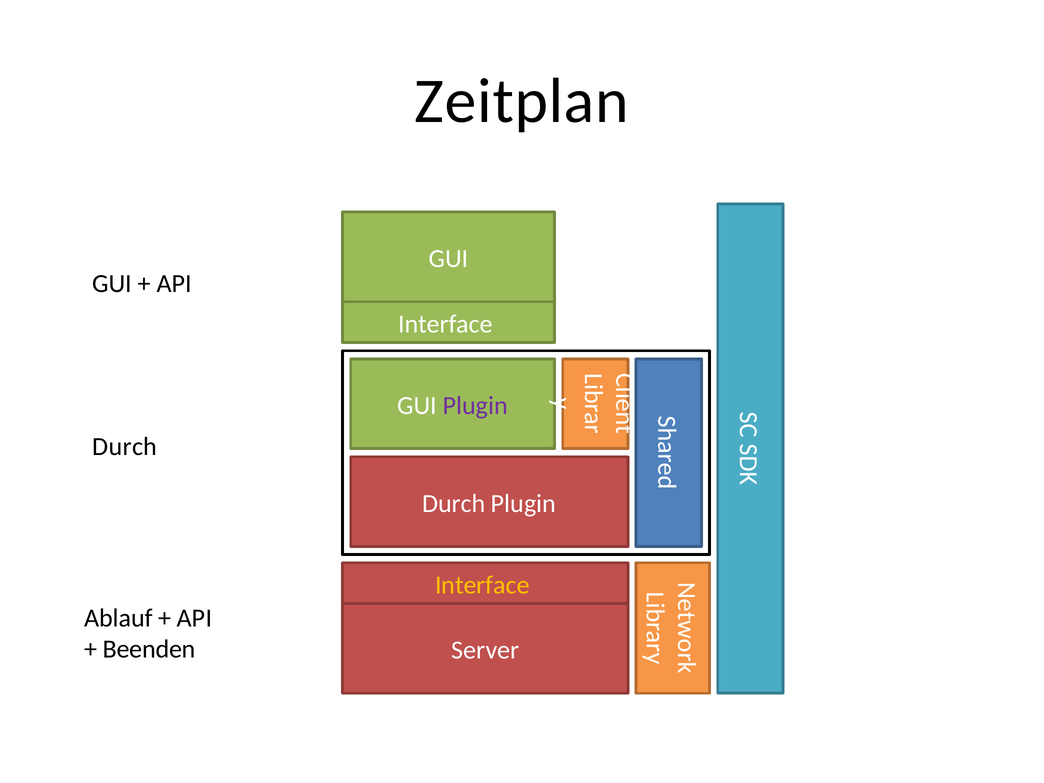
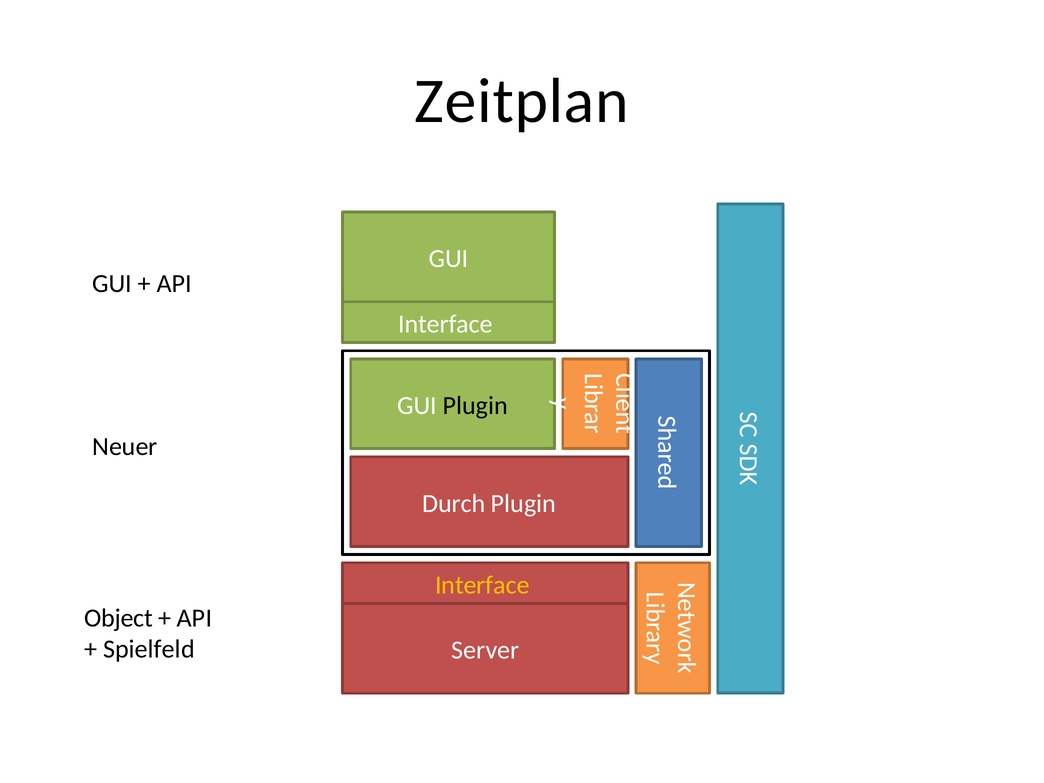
Plugin at (475, 406) colour: purple -> black
Durch at (125, 447): Durch -> Neuer
Ablauf: Ablauf -> Object
Beenden: Beenden -> Spielfeld
